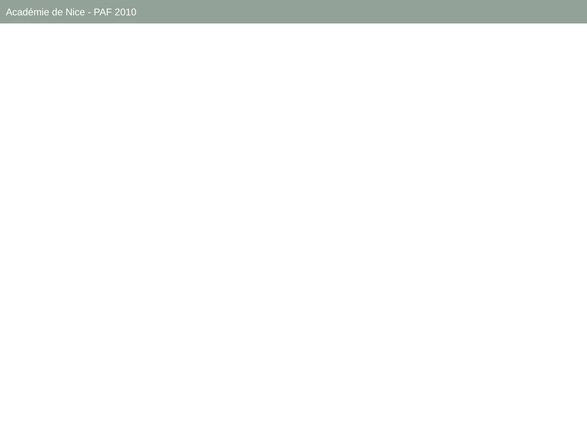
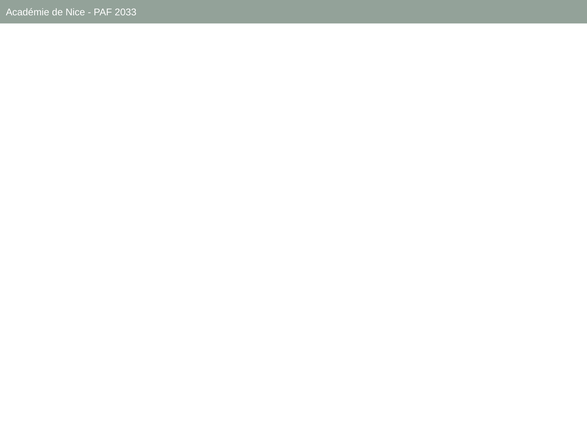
2010: 2010 -> 2033
